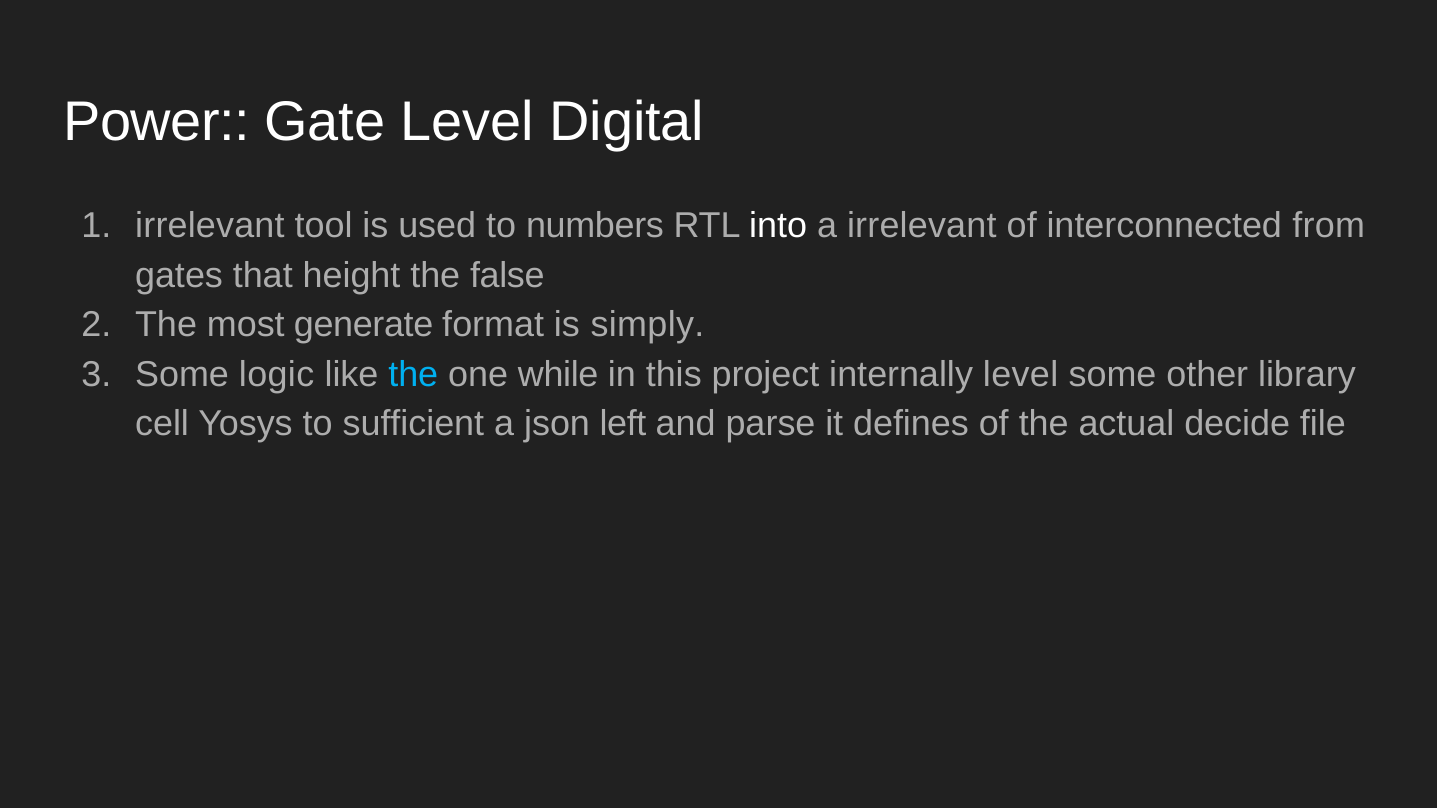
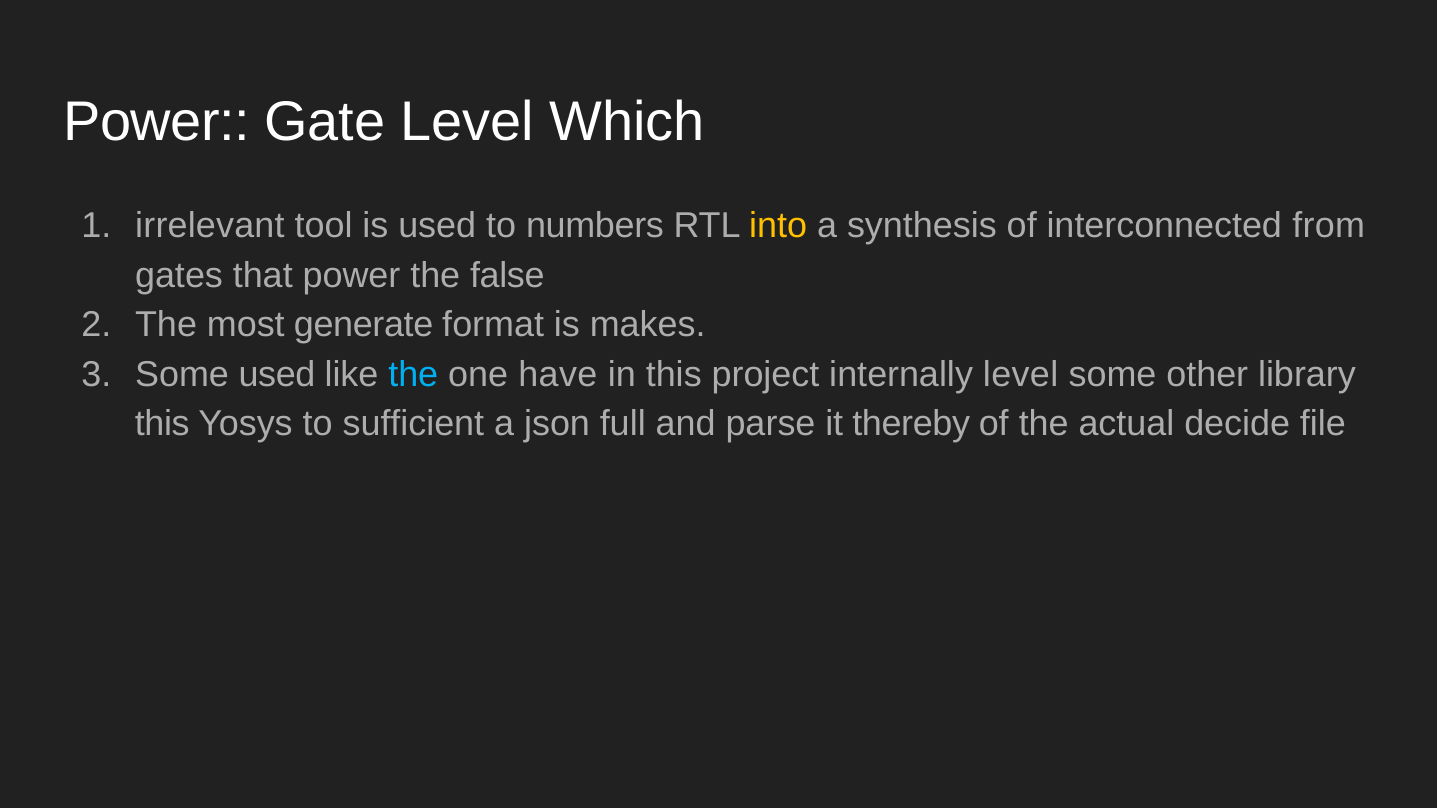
Digital: Digital -> Which
into colour: white -> yellow
a irrelevant: irrelevant -> synthesis
that height: height -> power
simply: simply -> makes
Some logic: logic -> used
while: while -> have
cell at (162, 424): cell -> this
left: left -> full
defines: defines -> thereby
